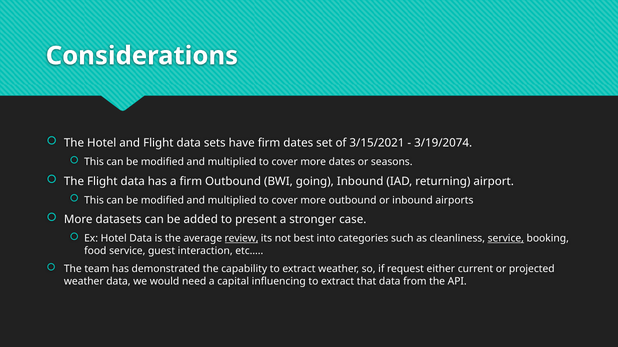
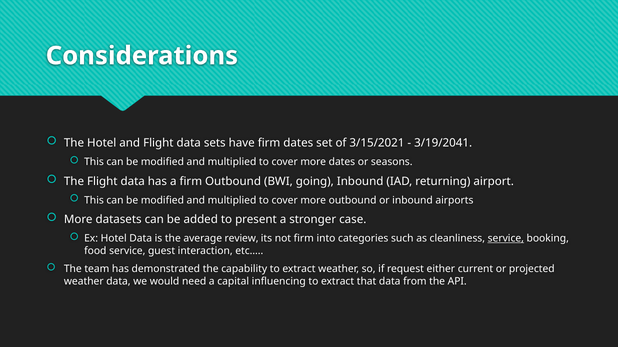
3/19/2074: 3/19/2074 -> 3/19/2041
review underline: present -> none
not best: best -> firm
